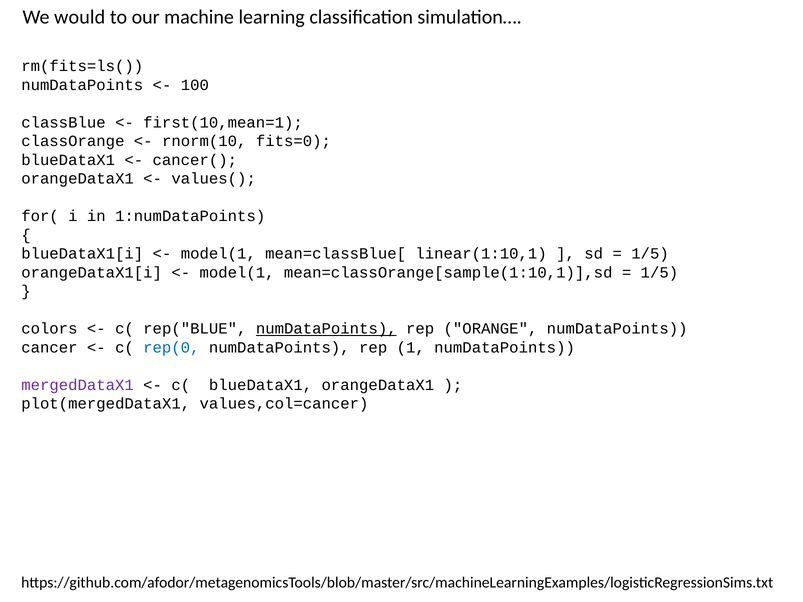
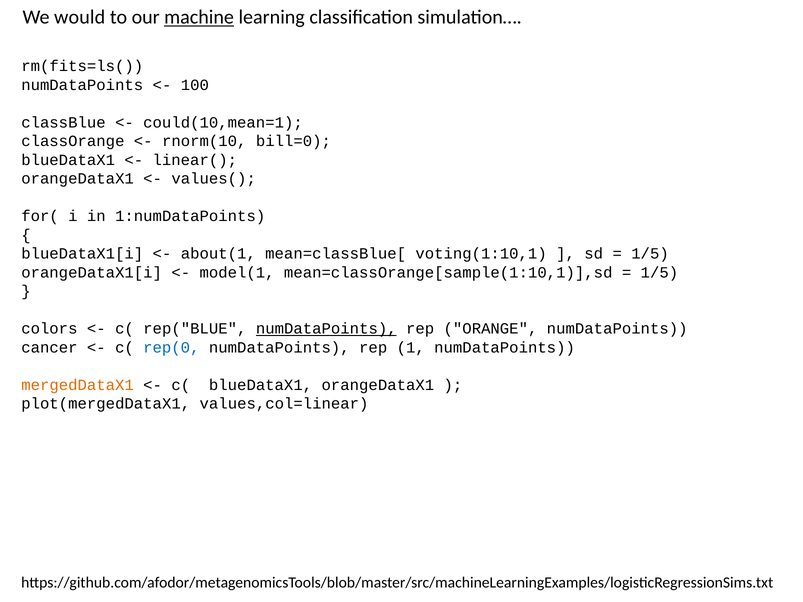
machine underline: none -> present
first(10,mean=1: first(10,mean=1 -> could(10,mean=1
fits=0: fits=0 -> bill=0
cancer(: cancer( -> linear(
model(1 at (218, 254): model(1 -> about(1
linear(1:10,1: linear(1:10,1 -> voting(1:10,1
mergedDataX1 colour: purple -> orange
values,col=cancer: values,col=cancer -> values,col=linear
